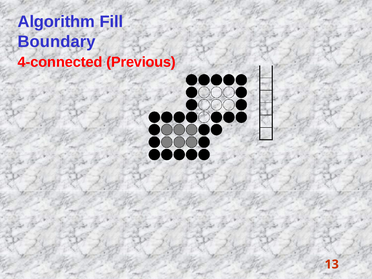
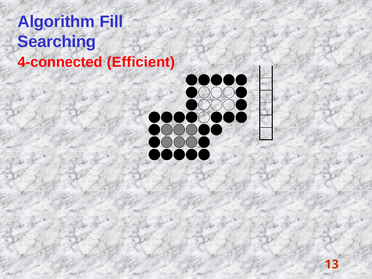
Boundary: Boundary -> Searching
Previous: Previous -> Efficient
